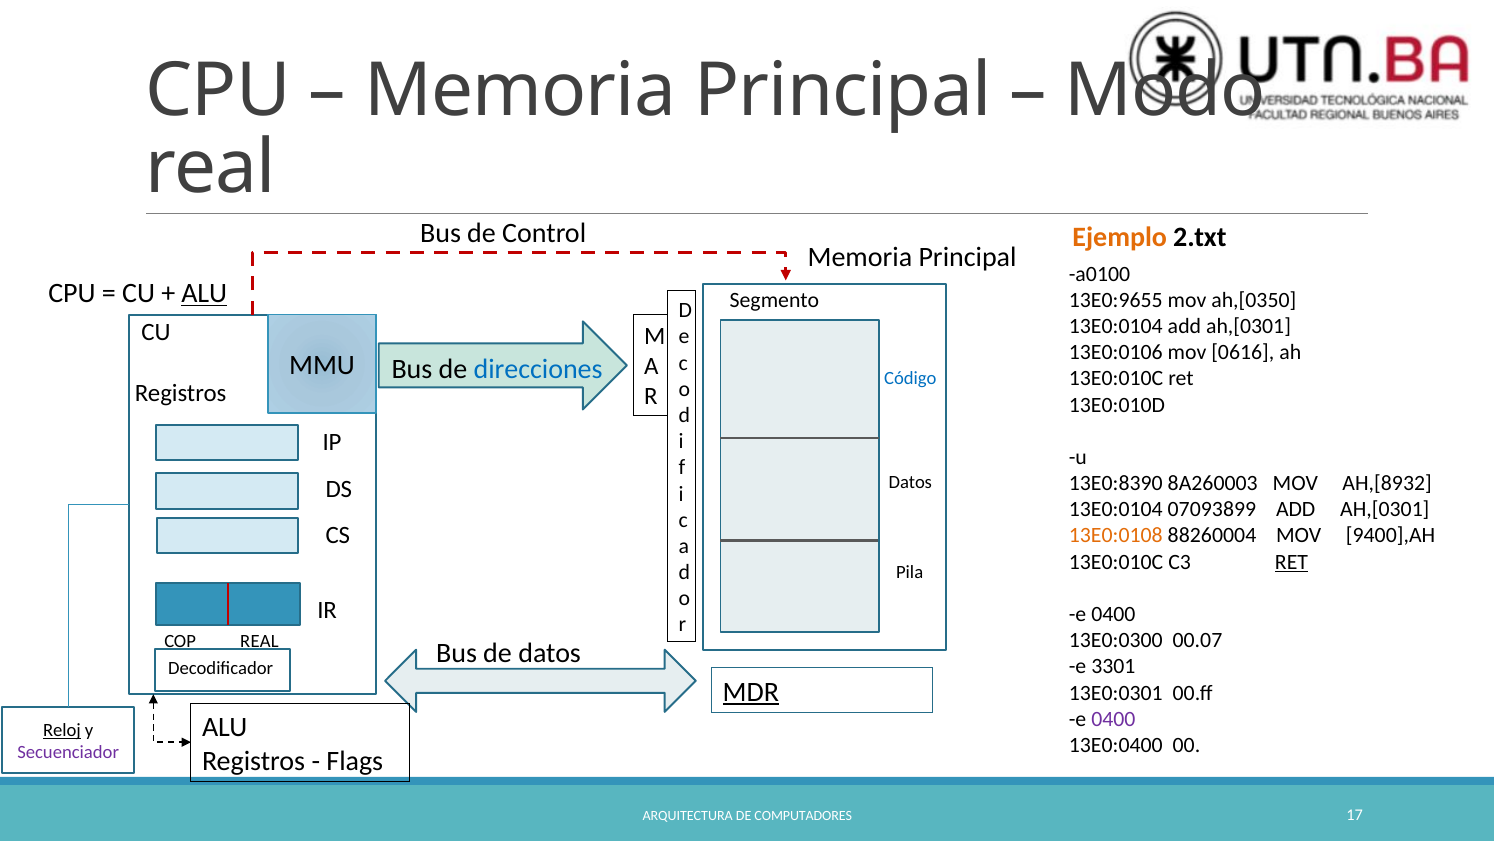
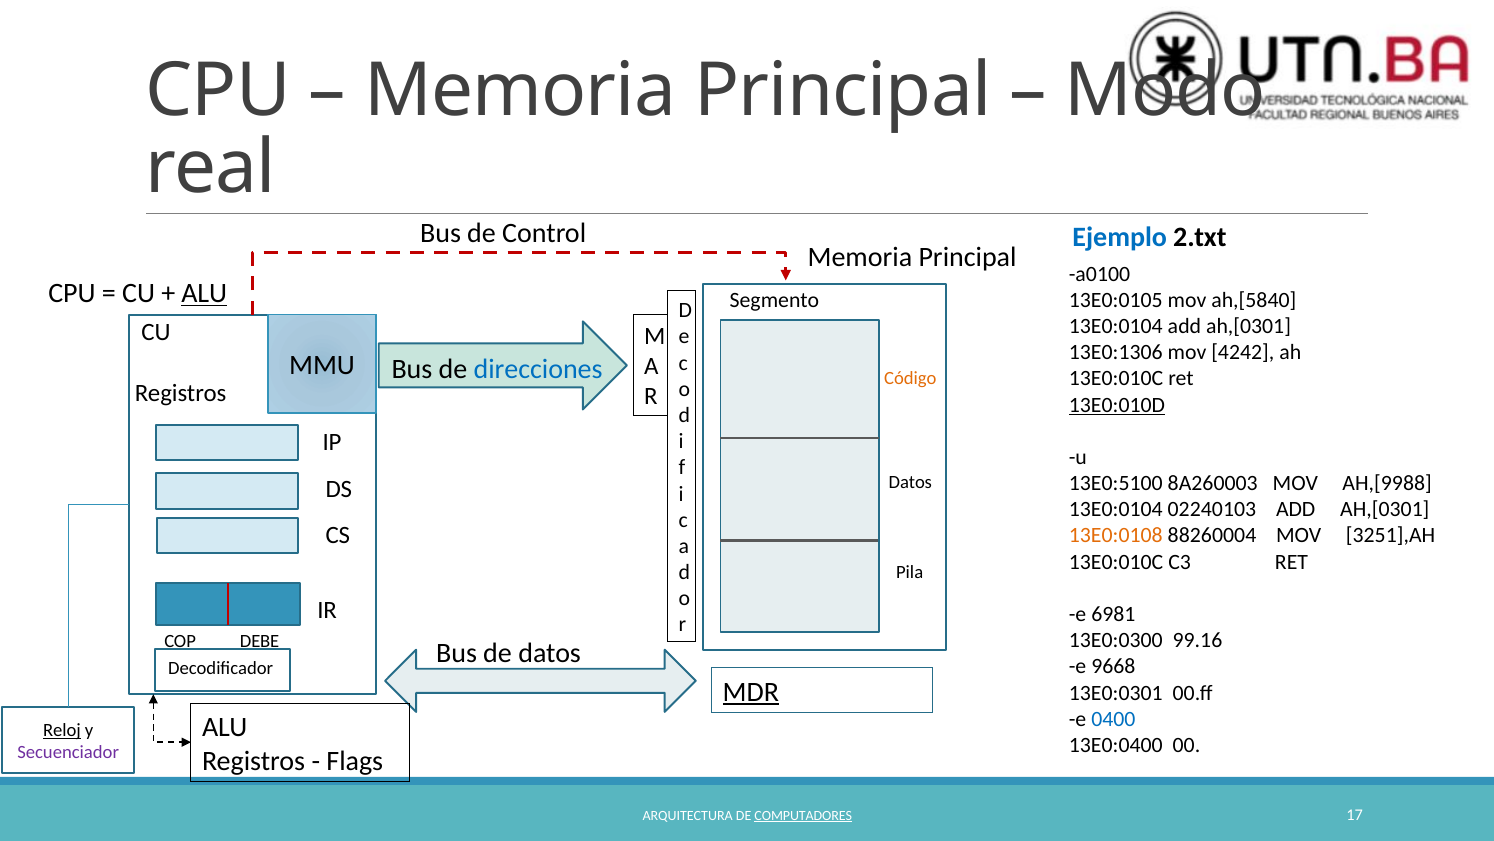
Ejemplo colour: orange -> blue
13E0:9655: 13E0:9655 -> 13E0:0105
ah,[0350: ah,[0350 -> ah,[5840
13E0:0106: 13E0:0106 -> 13E0:1306
0616: 0616 -> 4242
Código colour: blue -> orange
13E0:010D underline: none -> present
13E0:8390: 13E0:8390 -> 13E0:5100
AH,[8932: AH,[8932 -> AH,[9988
07093899: 07093899 -> 02240103
9400],AH: 9400],AH -> 3251],AH
RET at (1292, 562) underline: present -> none
0400 at (1113, 614): 0400 -> 6981
00.07: 00.07 -> 99.16
COP REAL: REAL -> DEBE
3301: 3301 -> 9668
0400 at (1113, 719) colour: purple -> blue
COMPUTADORES underline: none -> present
